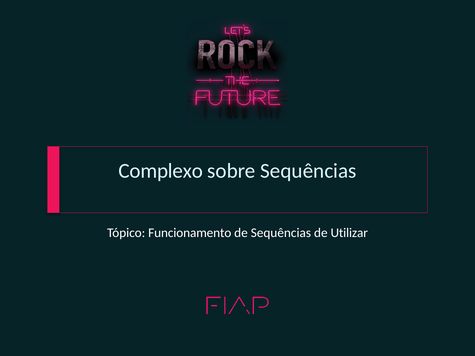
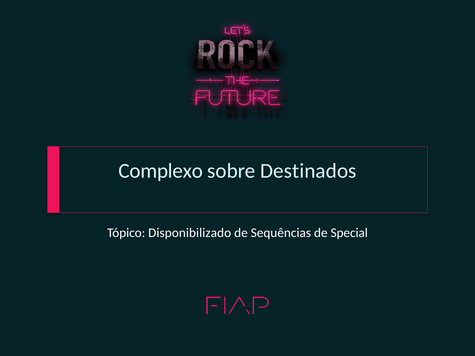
sobre Sequências: Sequências -> Destinados
Funcionamento: Funcionamento -> Disponibilizado
Utilizar: Utilizar -> Special
